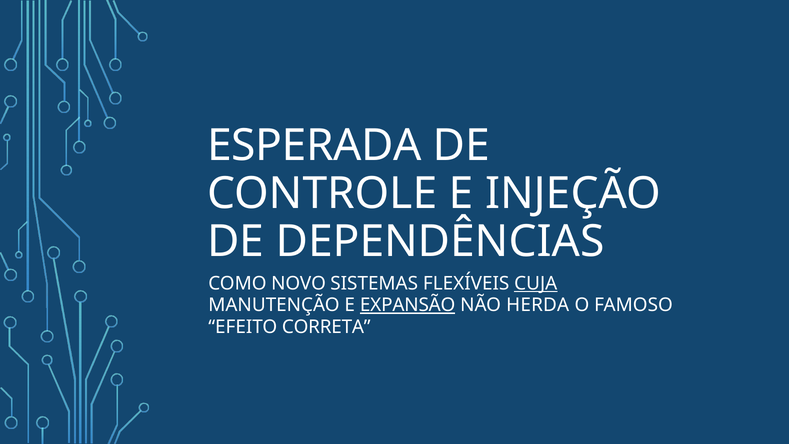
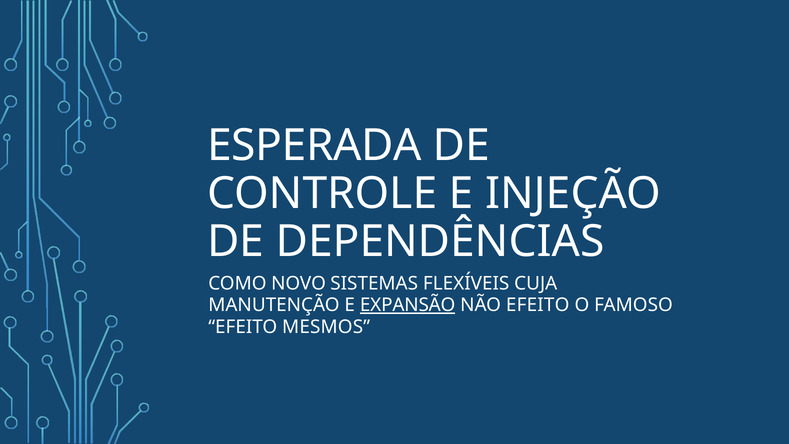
CUJA underline: present -> none
NÃO HERDA: HERDA -> EFEITO
CORRETA: CORRETA -> MESMOS
